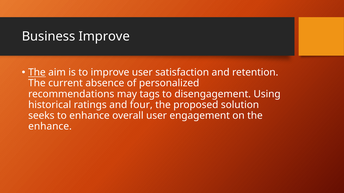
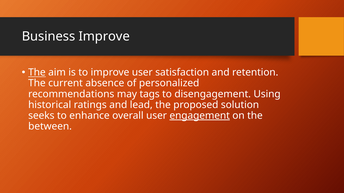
four: four -> lead
engagement underline: none -> present
enhance at (50, 127): enhance -> between
